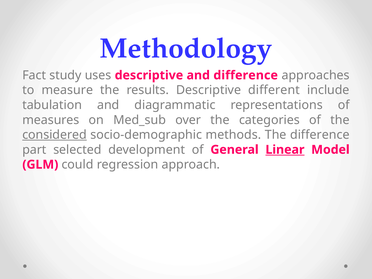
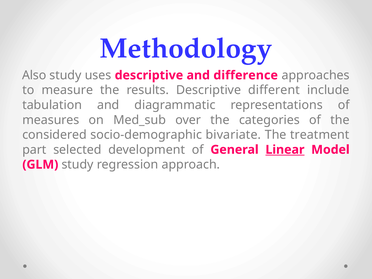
Fact: Fact -> Also
considered underline: present -> none
methods: methods -> bivariate
The difference: difference -> treatment
GLM could: could -> study
